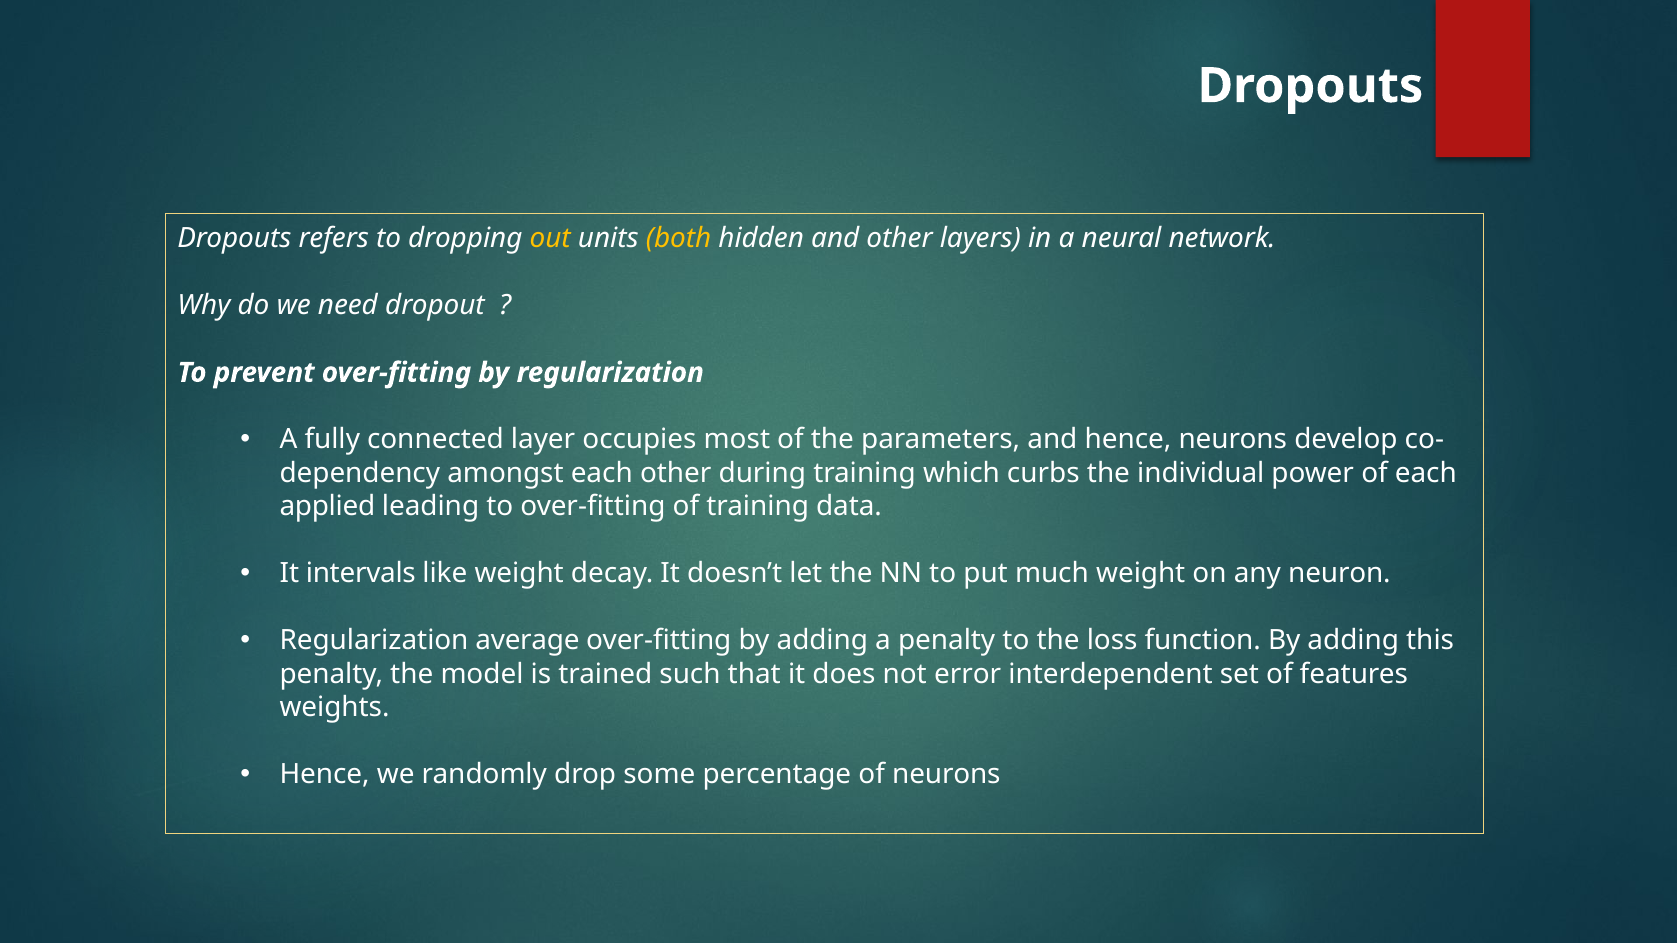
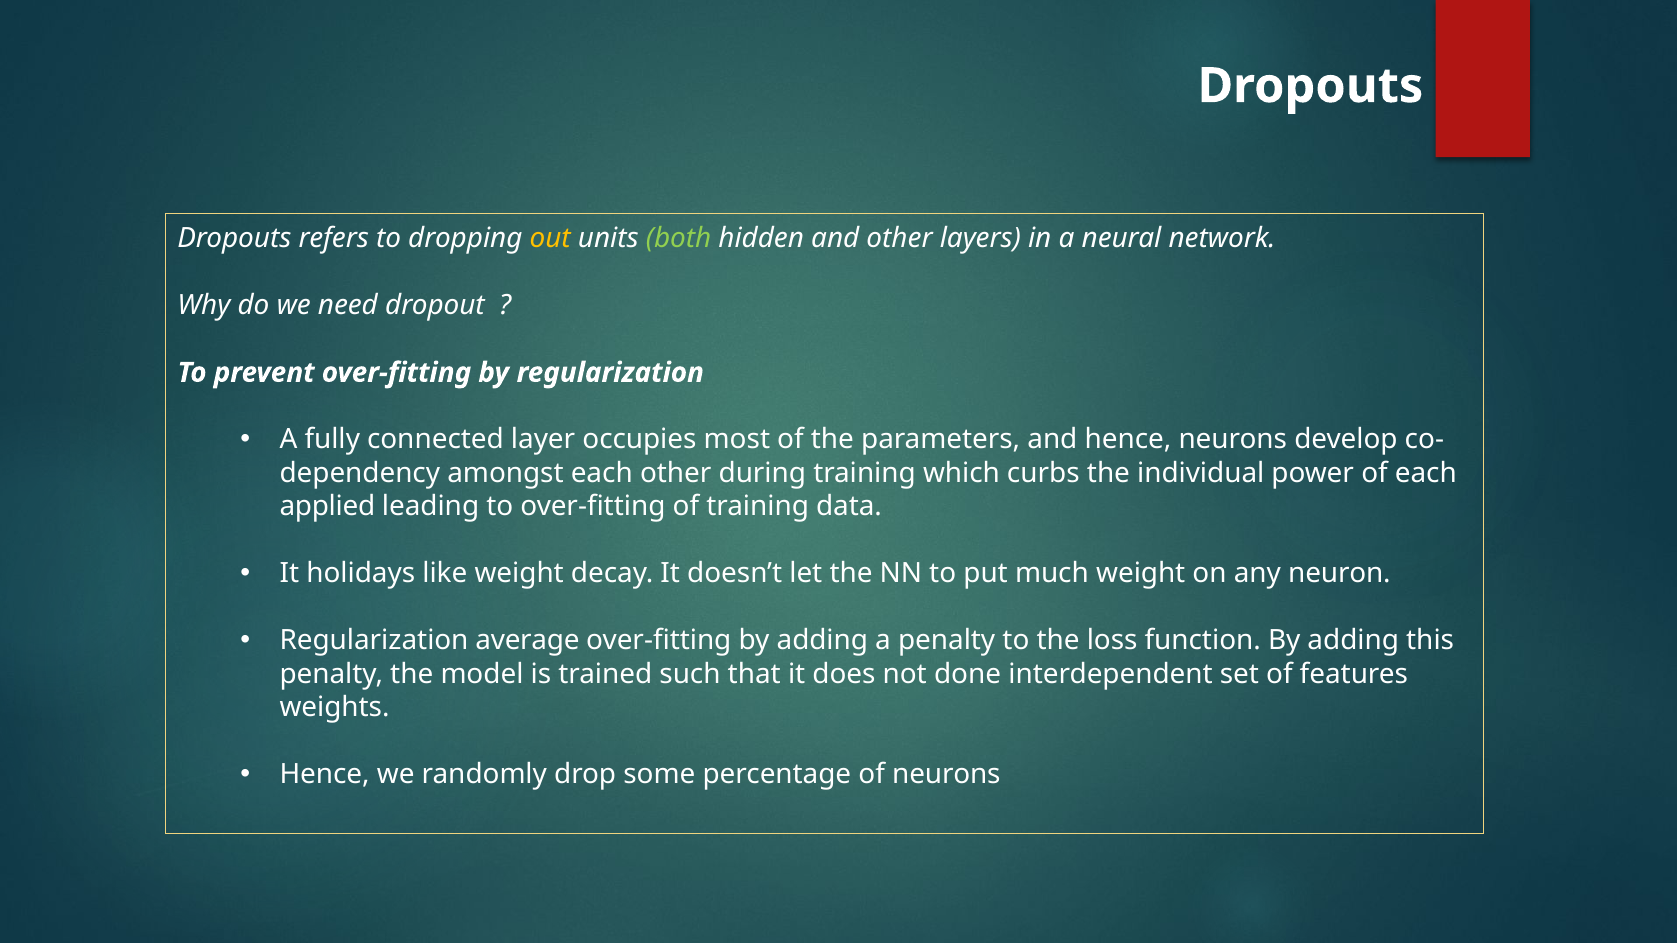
both colour: yellow -> light green
intervals: intervals -> holidays
error: error -> done
